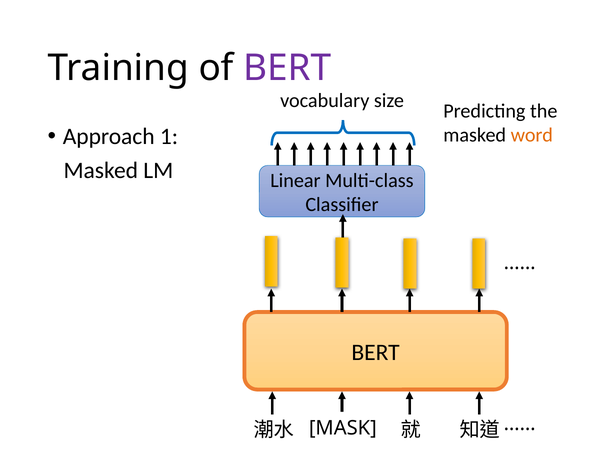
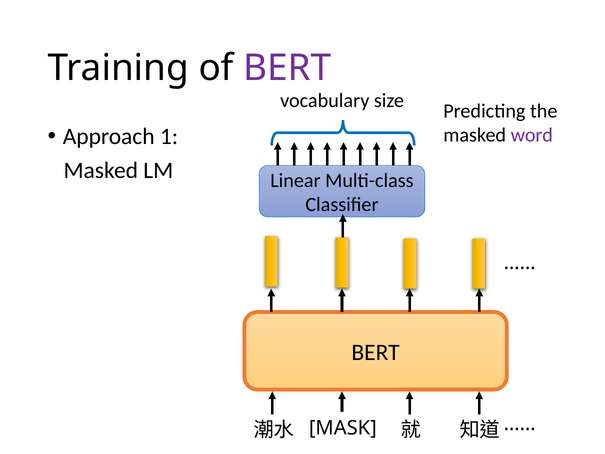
word colour: orange -> purple
